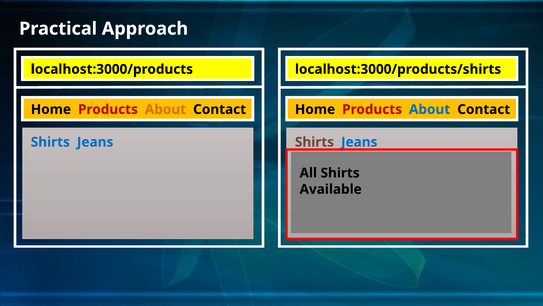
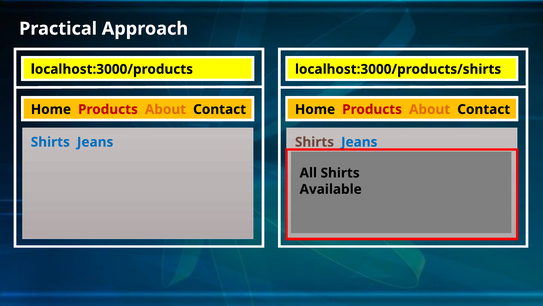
About at (430, 109) colour: blue -> orange
